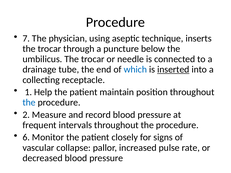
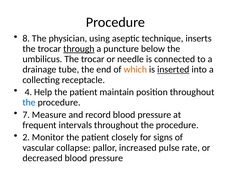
7: 7 -> 8
through underline: none -> present
which colour: blue -> orange
1: 1 -> 4
2: 2 -> 7
6: 6 -> 2
